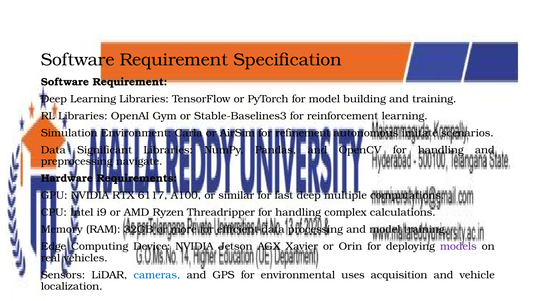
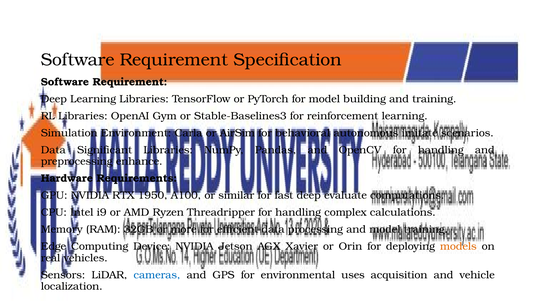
refinement: refinement -> behavioral
navigate: navigate -> enhance
6117: 6117 -> 1950
multiple: multiple -> evaluate
models colour: purple -> orange
